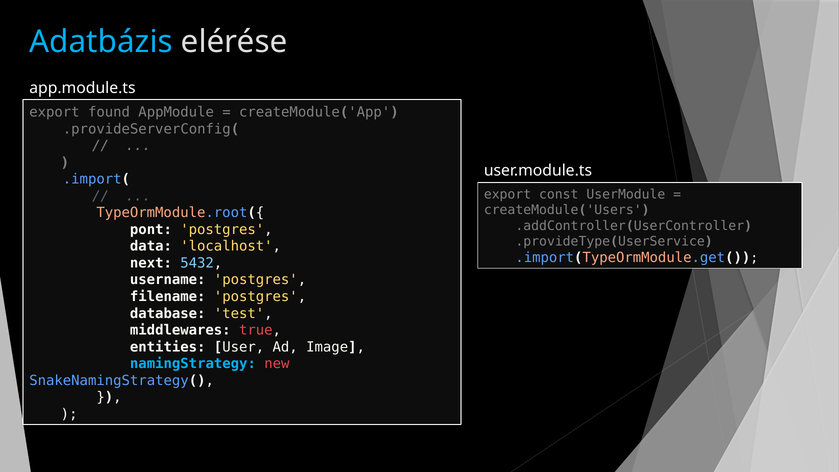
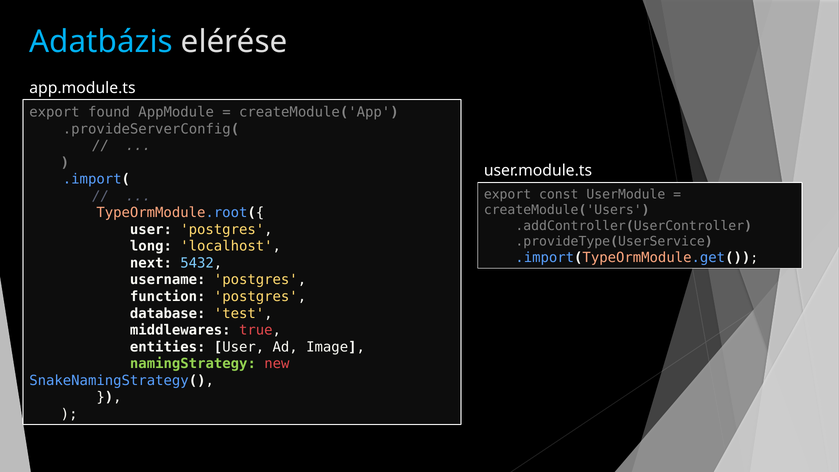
pont at (151, 230): pont -> user
data: data -> long
filename: filename -> function
namingStrategy colour: light blue -> light green
